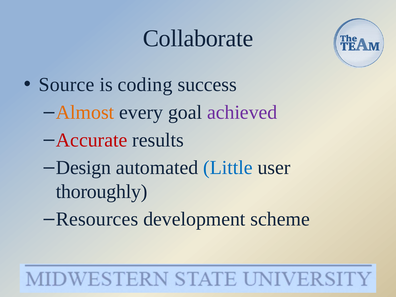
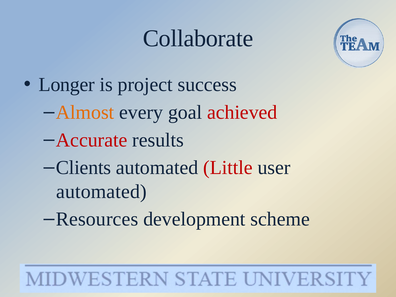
Source: Source -> Longer
coding: coding -> project
achieved colour: purple -> red
Design: Design -> Clients
Little colour: blue -> red
thoroughly at (102, 191): thoroughly -> automated
